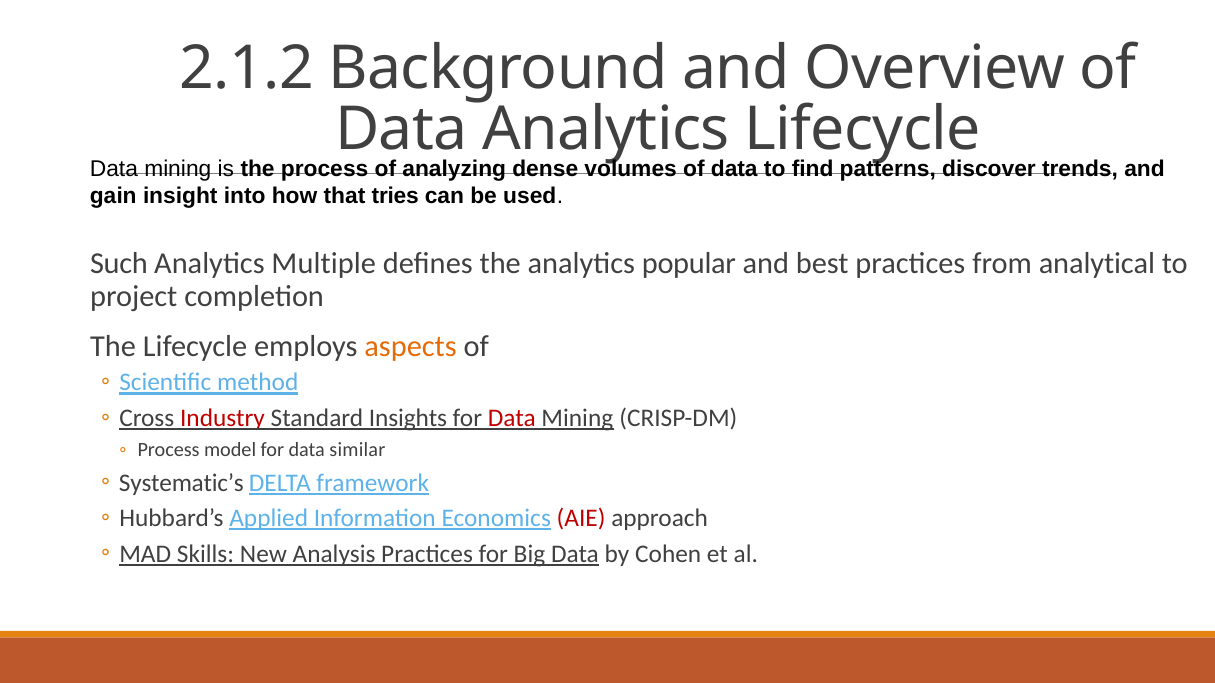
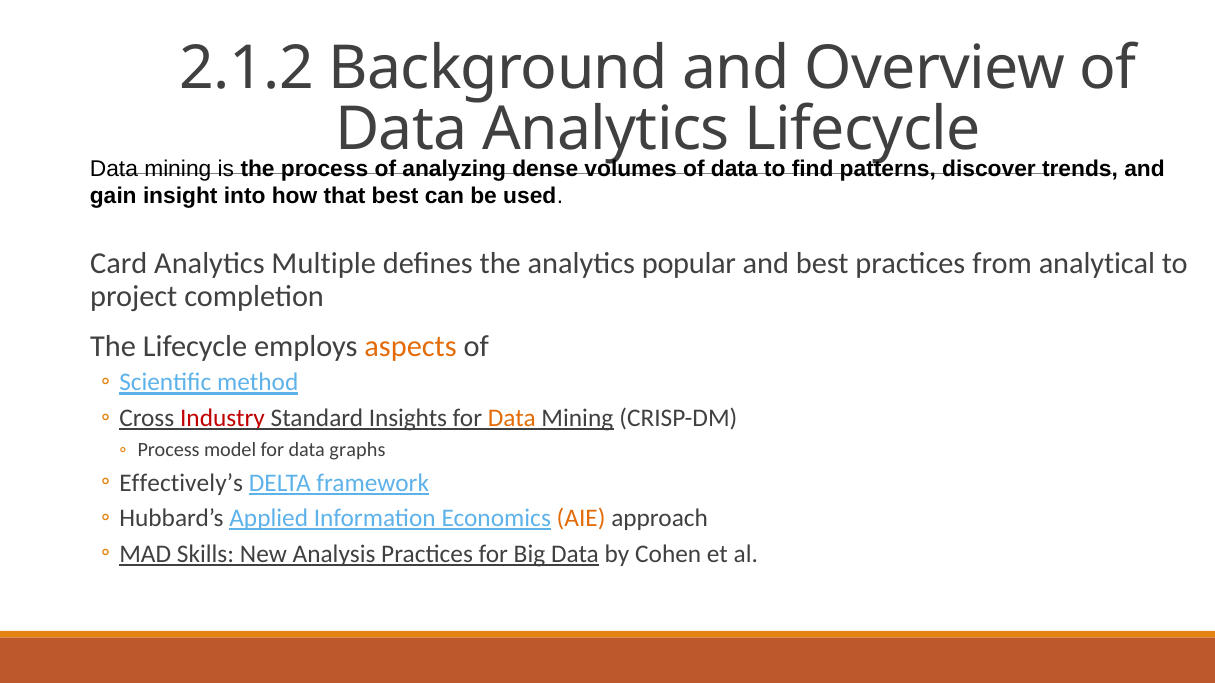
that tries: tries -> best
Such: Such -> Card
Data at (512, 418) colour: red -> orange
similar: similar -> graphs
Systematic’s: Systematic’s -> Effectively’s
AIE colour: red -> orange
